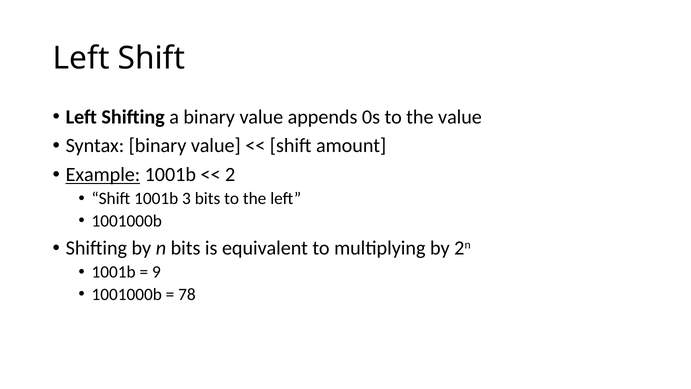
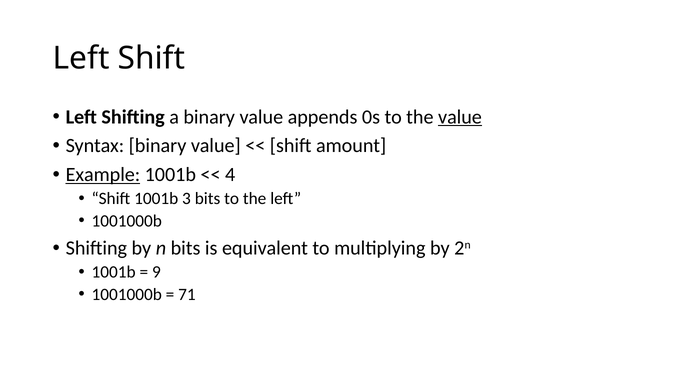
value at (460, 117) underline: none -> present
2: 2 -> 4
78: 78 -> 71
